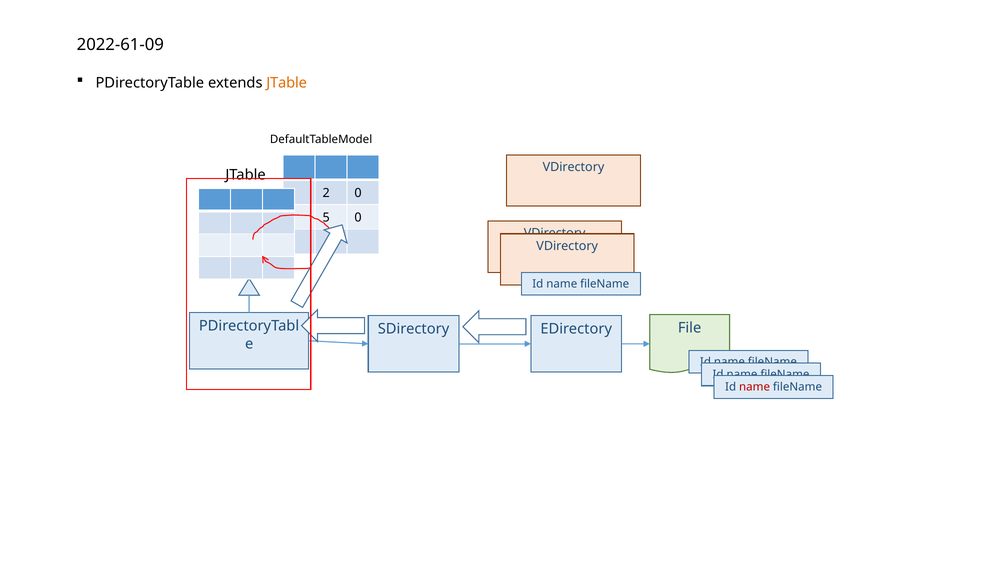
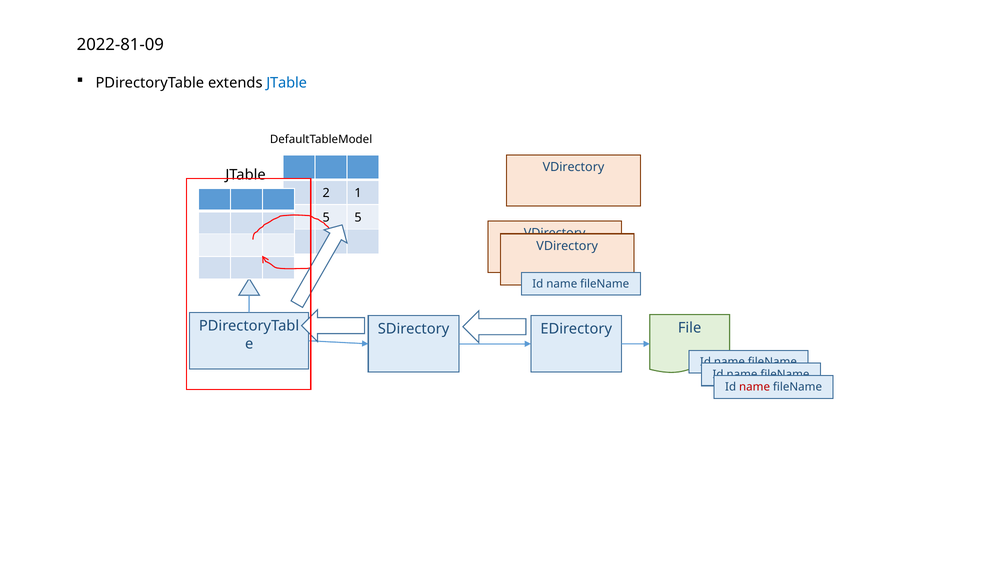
2022-61-09: 2022-61-09 -> 2022-81-09
JTable at (287, 83) colour: orange -> blue
2 0: 0 -> 1
0 at (358, 218): 0 -> 5
